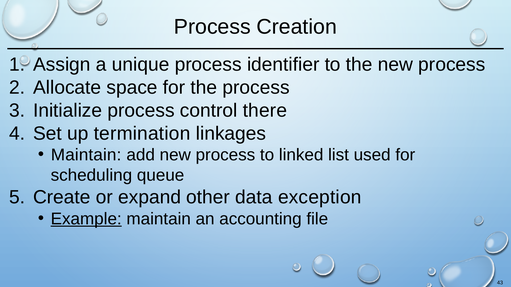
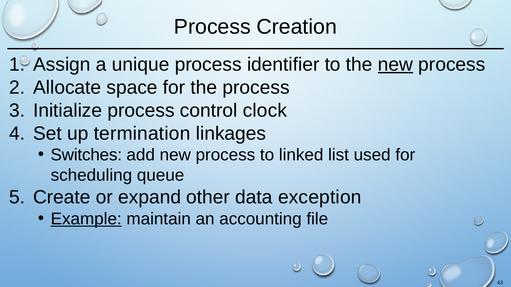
new at (395, 65) underline: none -> present
there: there -> clock
Maintain at (86, 155): Maintain -> Switches
